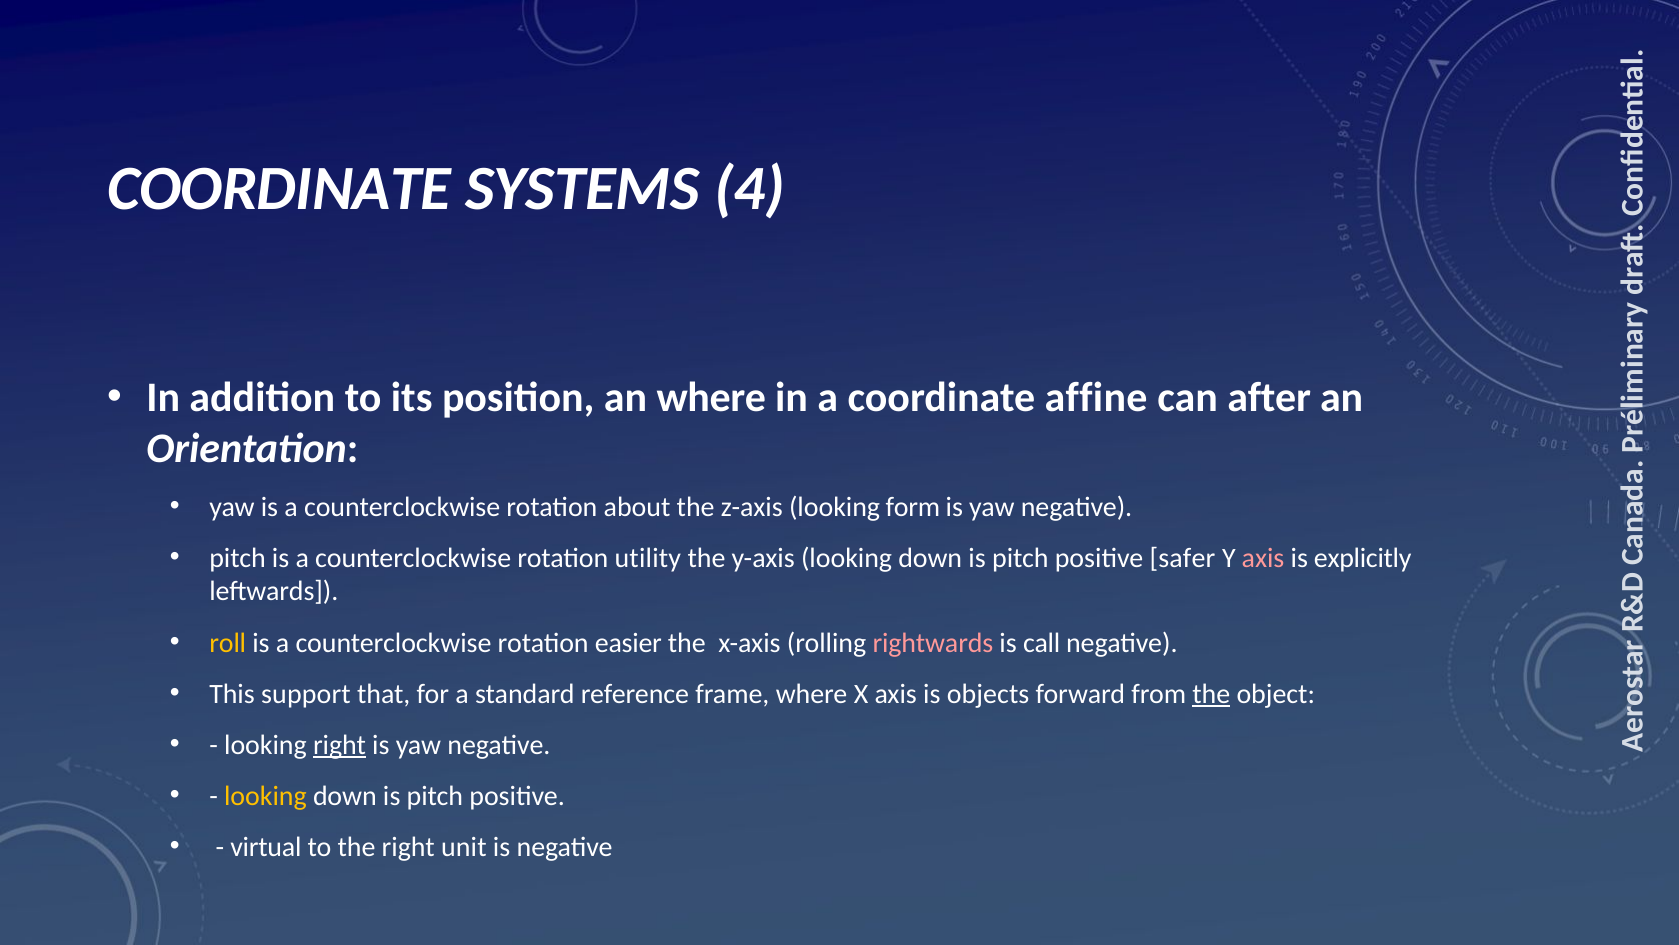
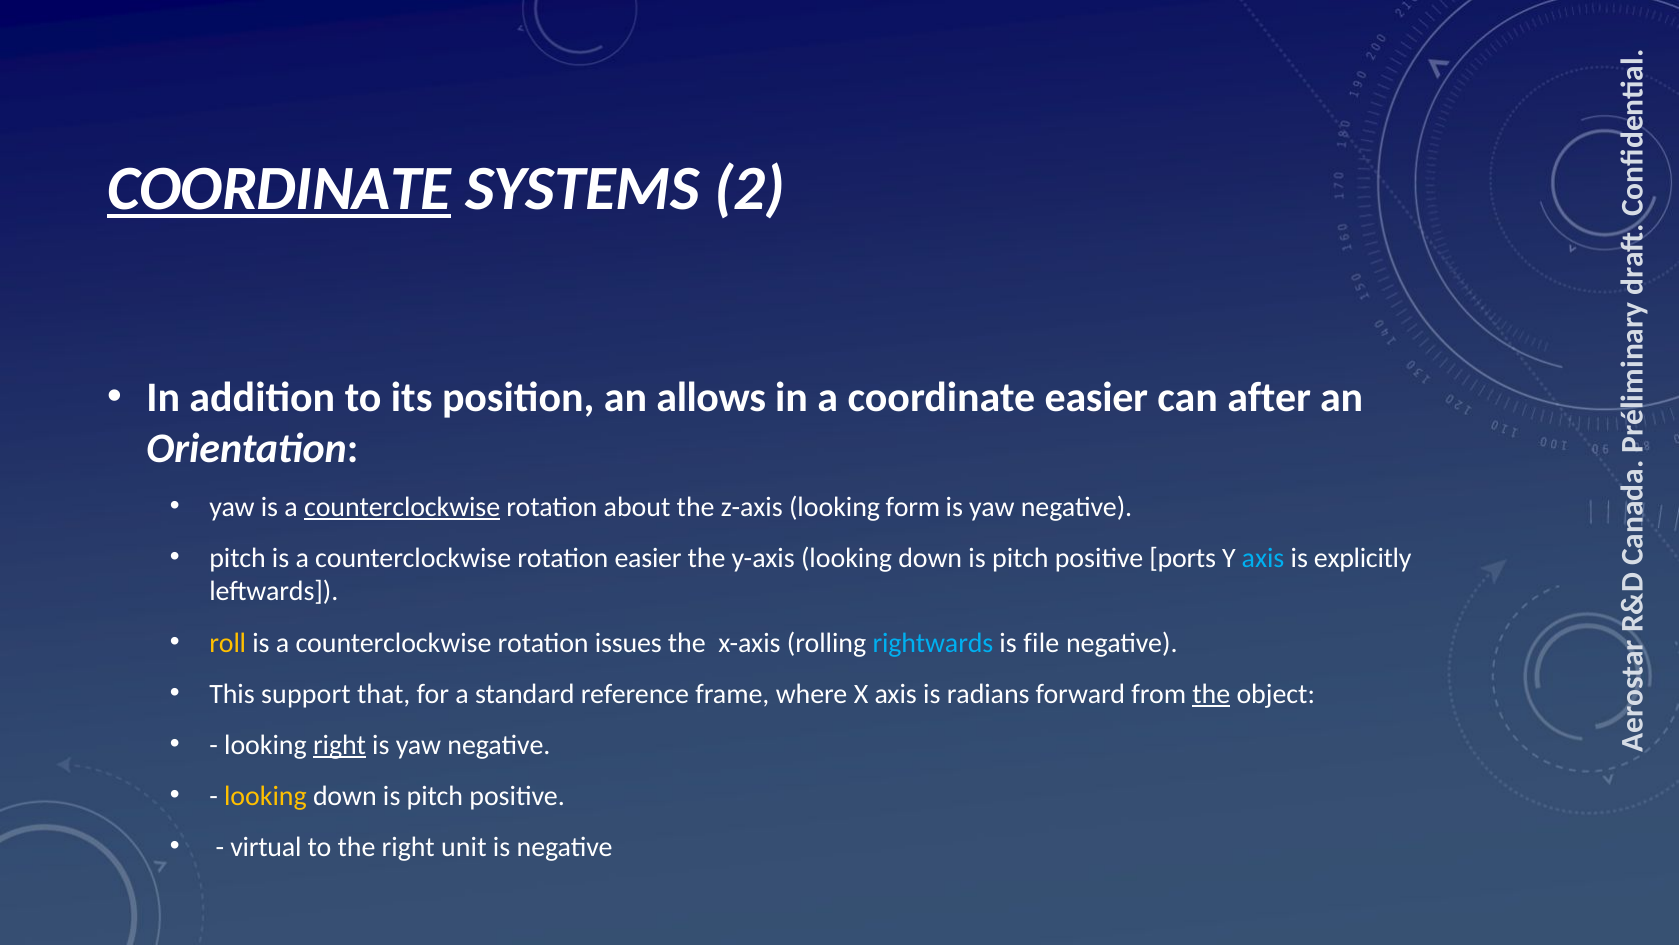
COORDINATE at (279, 189) underline: none -> present
4: 4 -> 2
an where: where -> allows
coordinate affine: affine -> easier
counterclockwise at (402, 507) underline: none -> present
rotation utility: utility -> easier
safer: safer -> ports
axis at (1263, 558) colour: pink -> light blue
easier: easier -> issues
rightwards colour: pink -> light blue
call: call -> file
objects: objects -> radians
